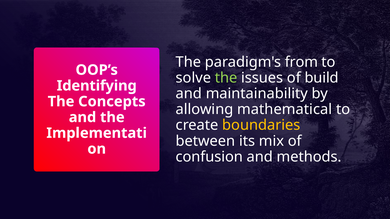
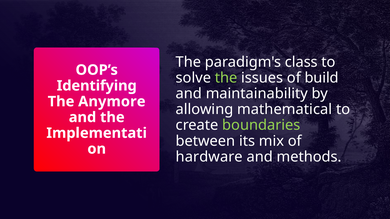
from: from -> class
Concepts: Concepts -> Anymore
boundaries colour: yellow -> light green
confusion: confusion -> hardware
